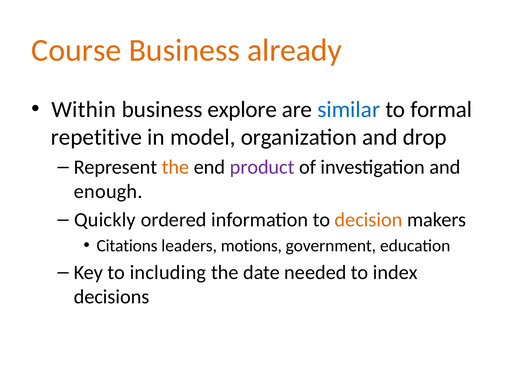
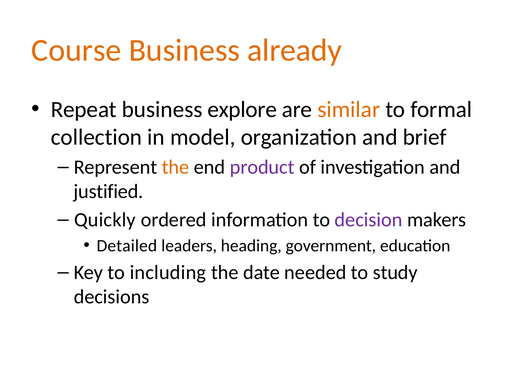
Within: Within -> Repeat
similar colour: blue -> orange
repetitive: repetitive -> collection
drop: drop -> brief
enough: enough -> justified
decision colour: orange -> purple
Citations: Citations -> Detailed
motions: motions -> heading
index: index -> study
